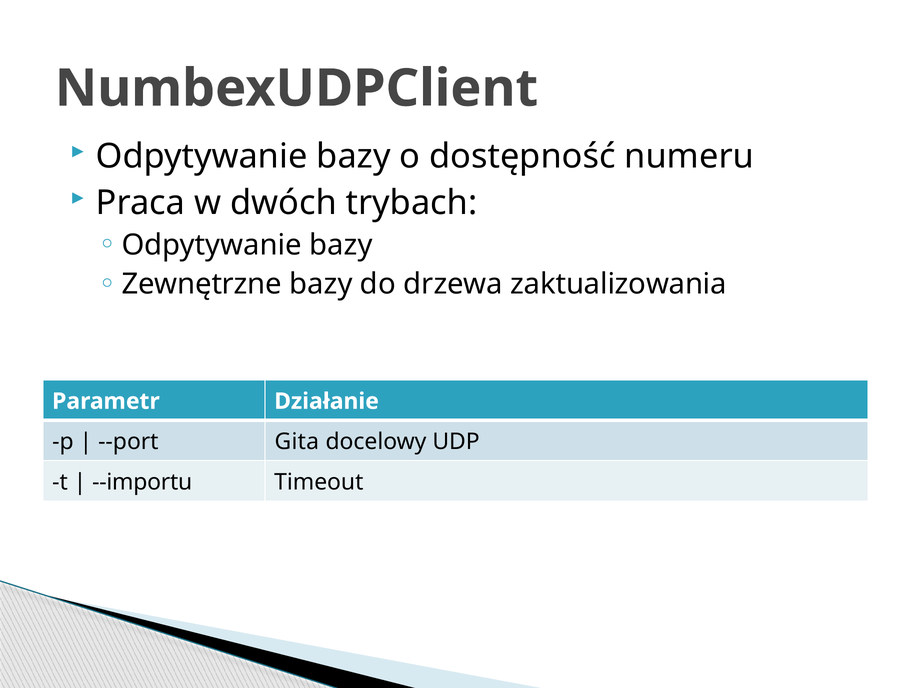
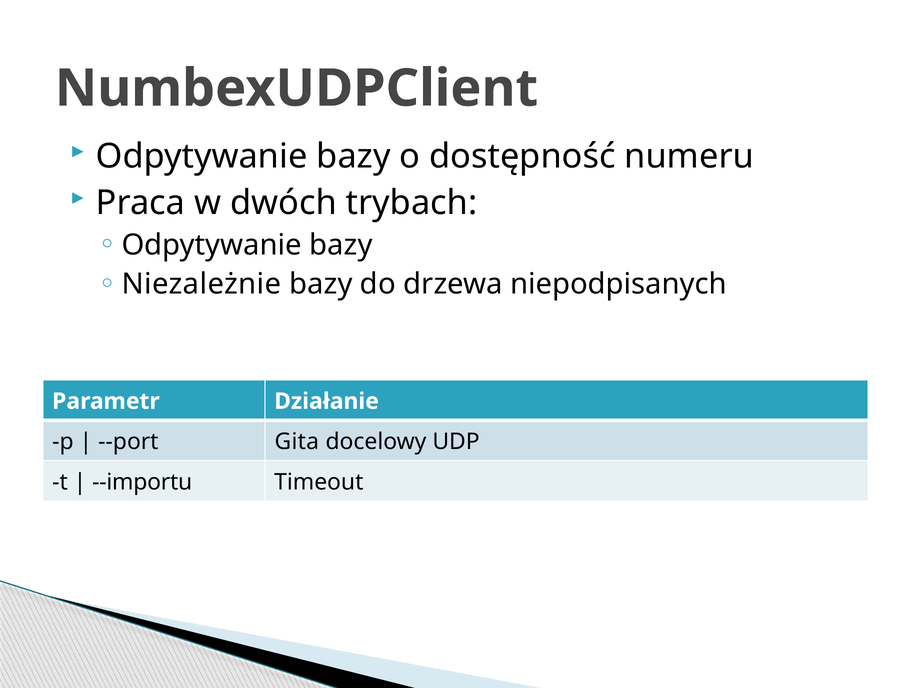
Zewnętrzne: Zewnętrzne -> Niezależnie
zaktualizowania: zaktualizowania -> niepodpisanych
